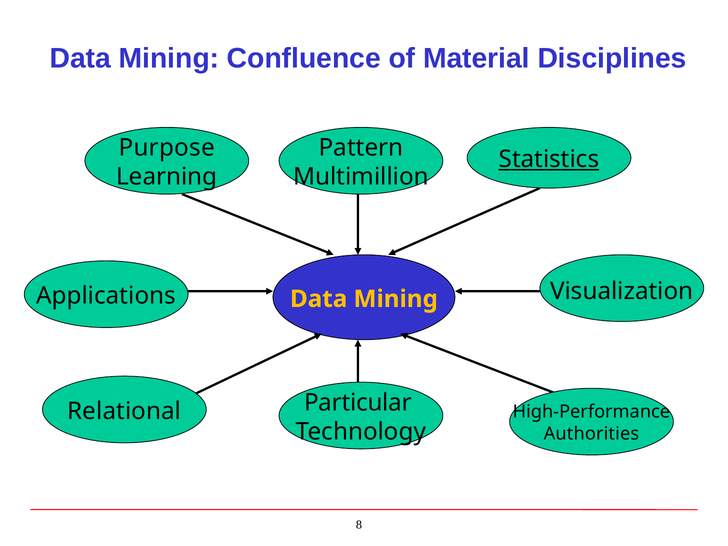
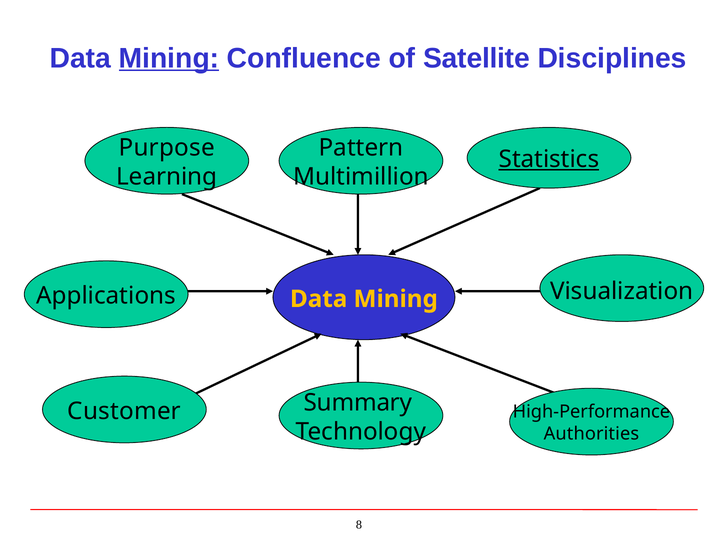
Mining at (169, 58) underline: none -> present
Material: Material -> Satellite
Particular: Particular -> Summary
Relational: Relational -> Customer
